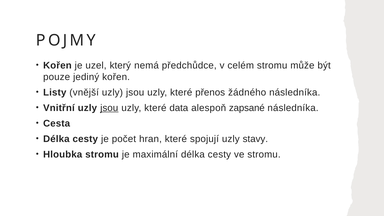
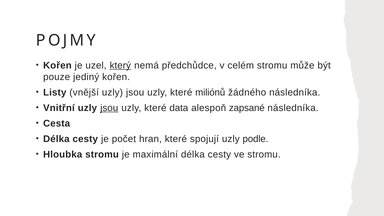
který underline: none -> present
přenos: přenos -> miliónů
stavy: stavy -> podle
